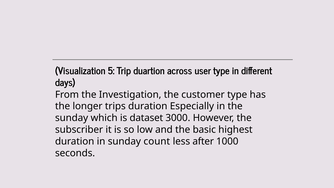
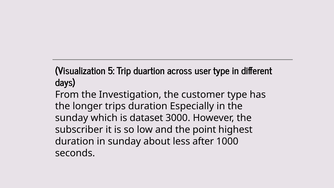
basic: basic -> point
count: count -> about
